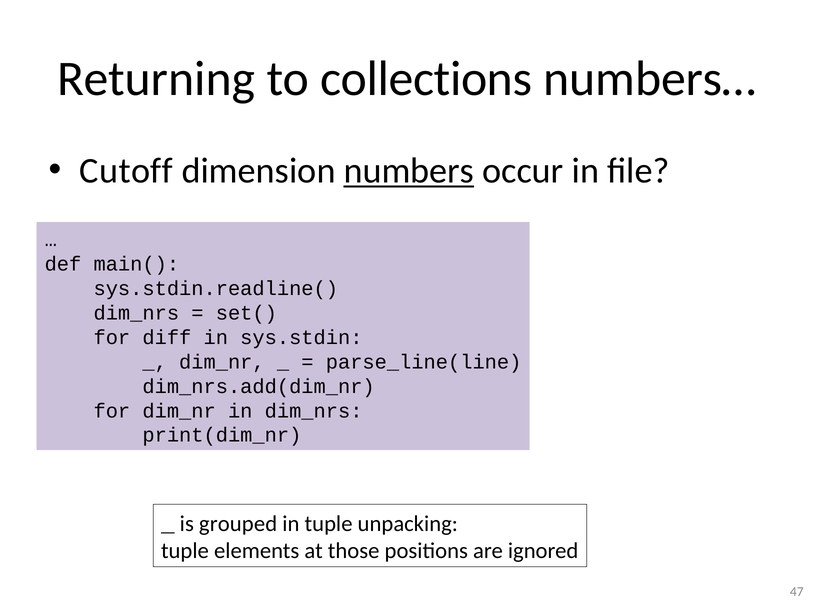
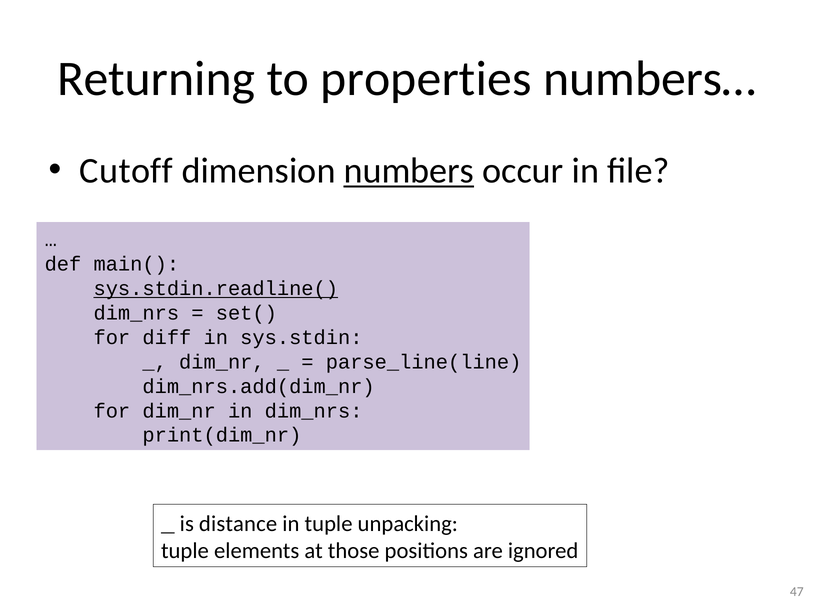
collections: collections -> properties
sys.stdin.readline( underline: none -> present
grouped: grouped -> distance
